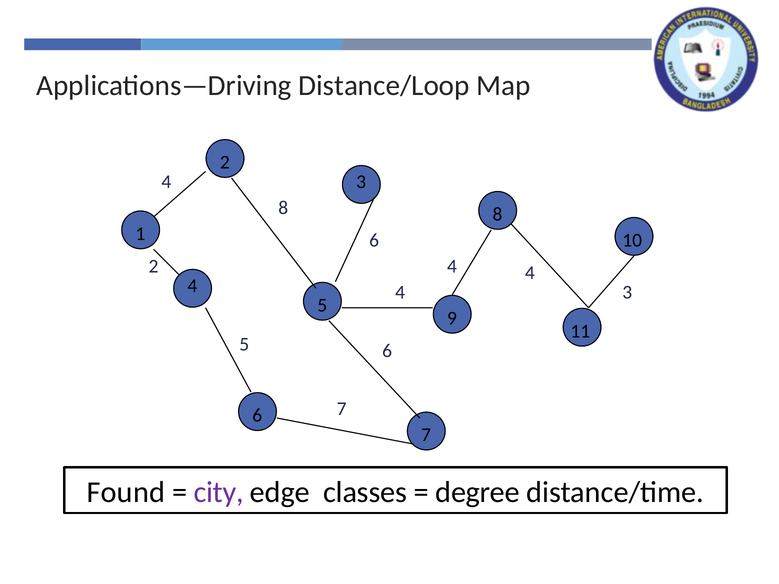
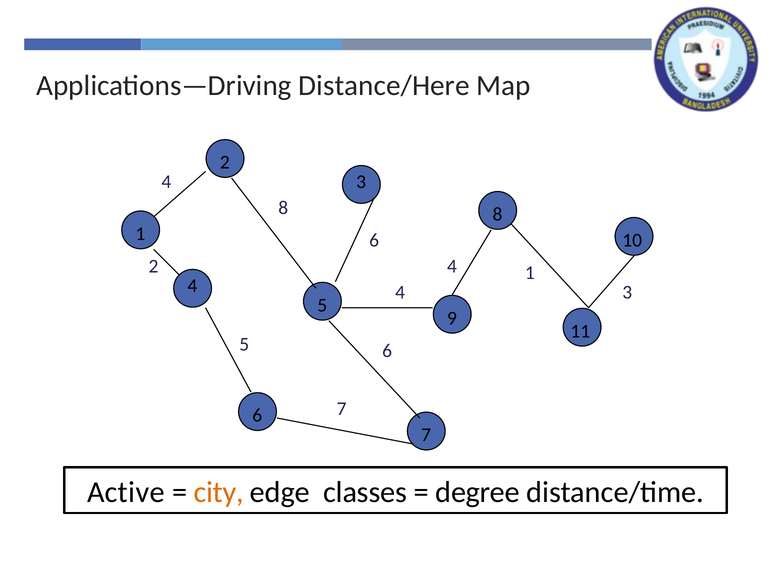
Distance/Loop: Distance/Loop -> Distance/Here
4 at (530, 273): 4 -> 1
Found: Found -> Active
city colour: purple -> orange
